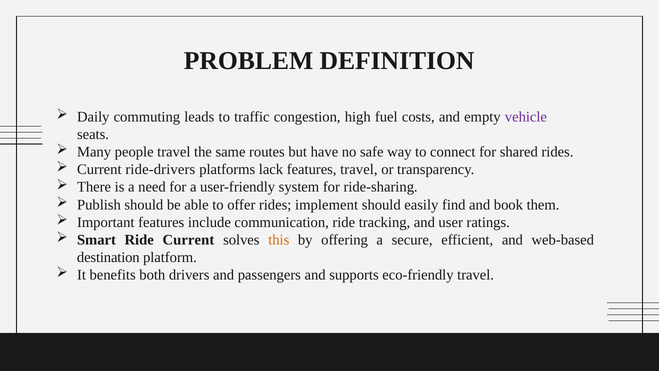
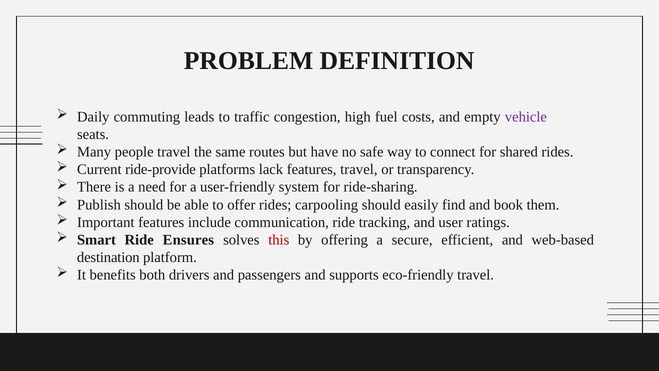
ride-drivers: ride-drivers -> ride-provide
implement: implement -> carpooling
Ride Current: Current -> Ensures
this colour: orange -> red
